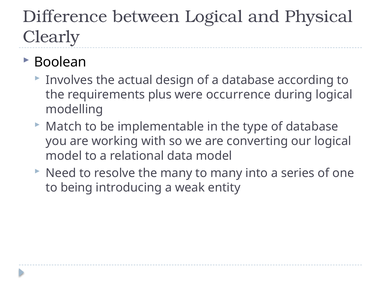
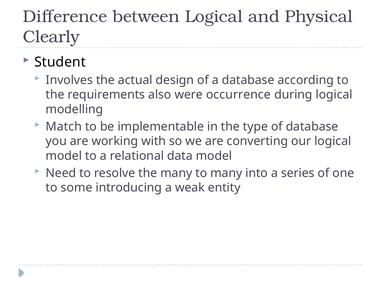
Boolean: Boolean -> Student
plus: plus -> also
being: being -> some
